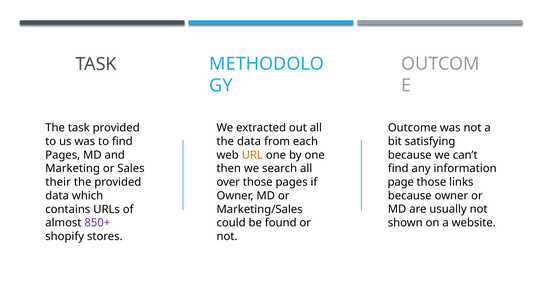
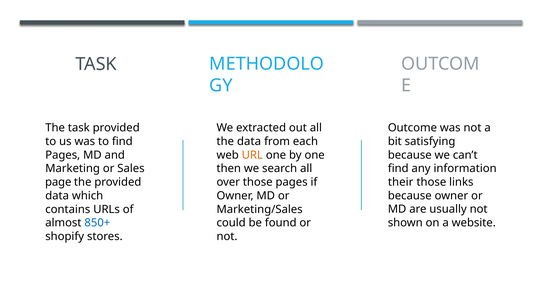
their: their -> page
page: page -> their
850+ colour: purple -> blue
